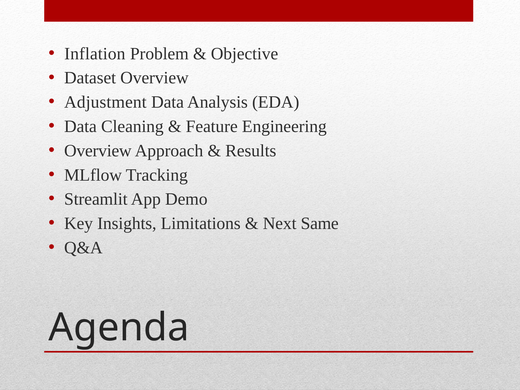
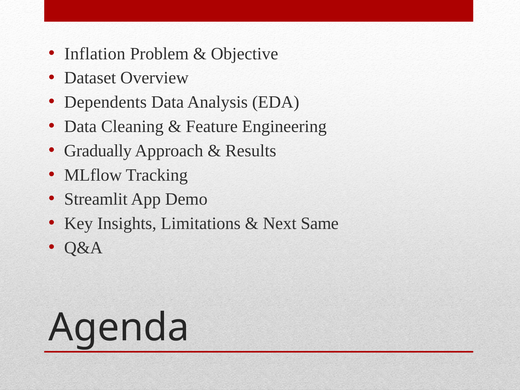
Adjustment: Adjustment -> Dependents
Overview at (98, 151): Overview -> Gradually
